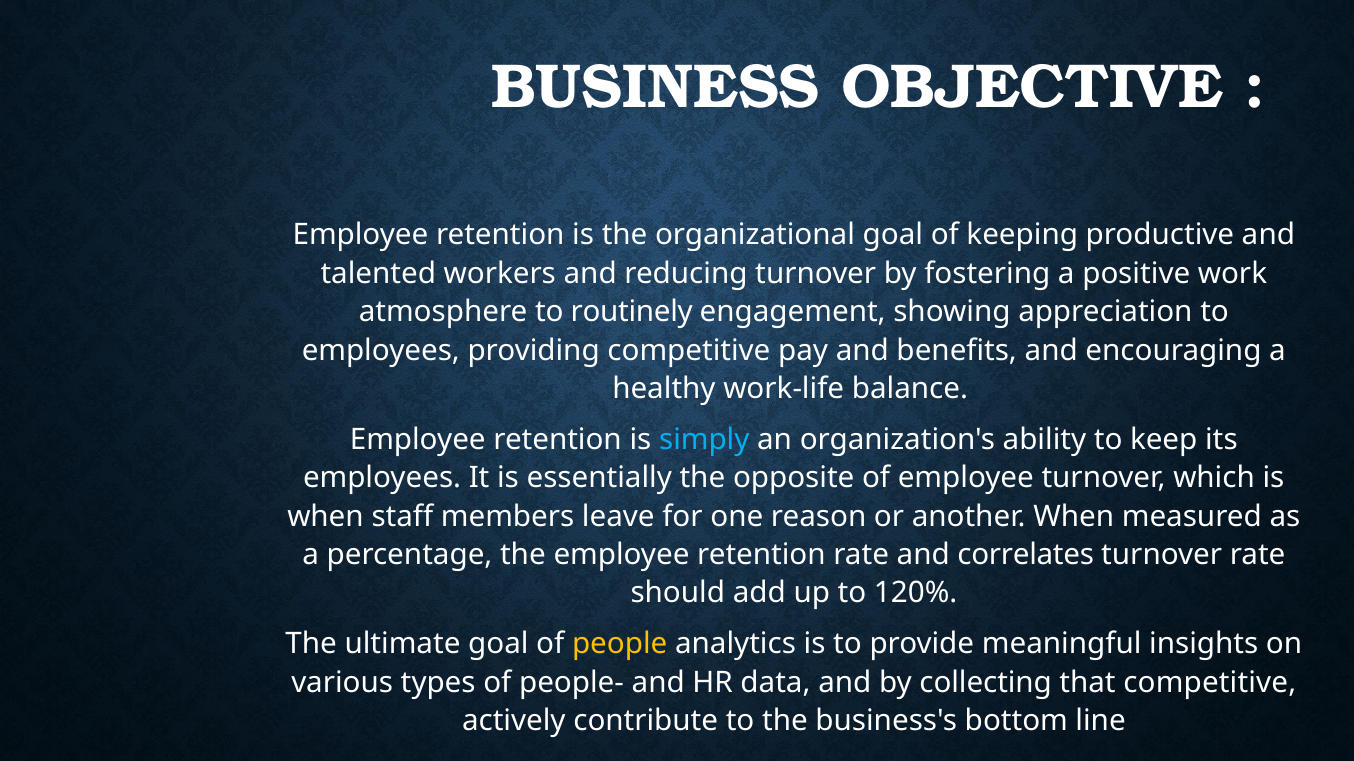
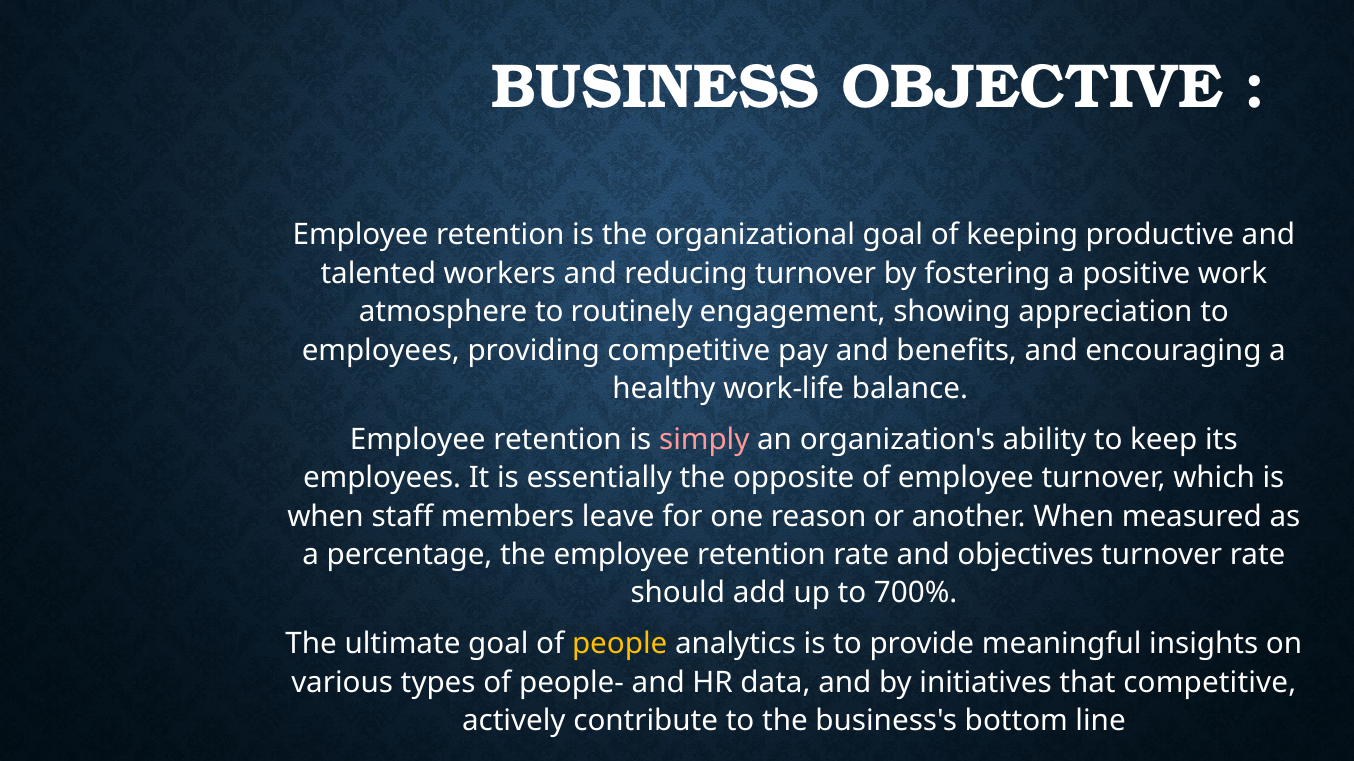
simply colour: light blue -> pink
correlates: correlates -> objectives
120%: 120% -> 700%
collecting: collecting -> initiatives
